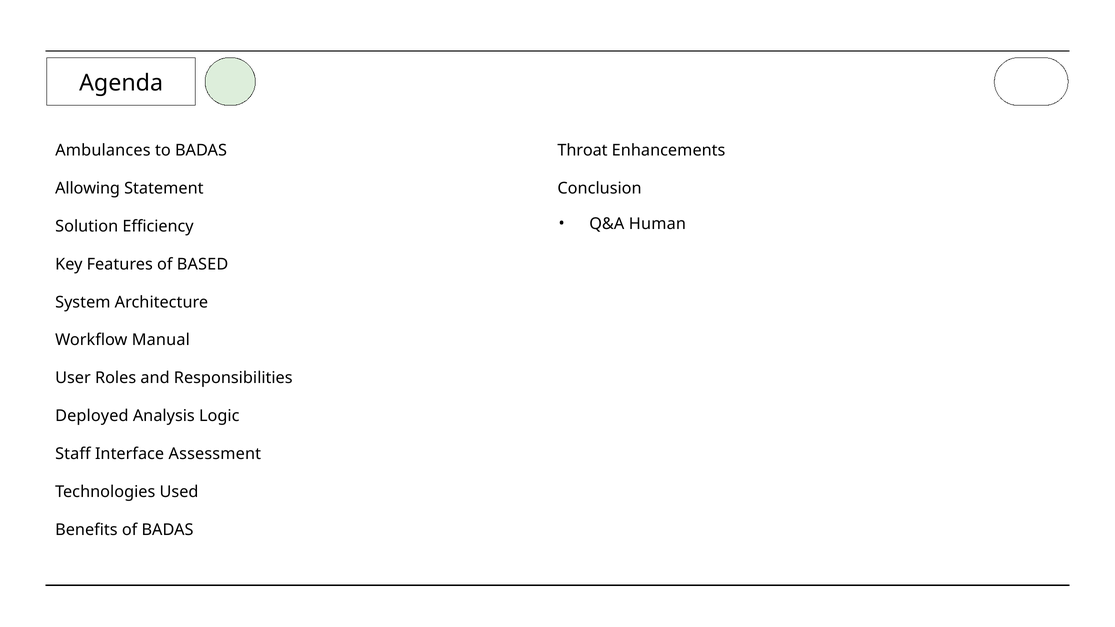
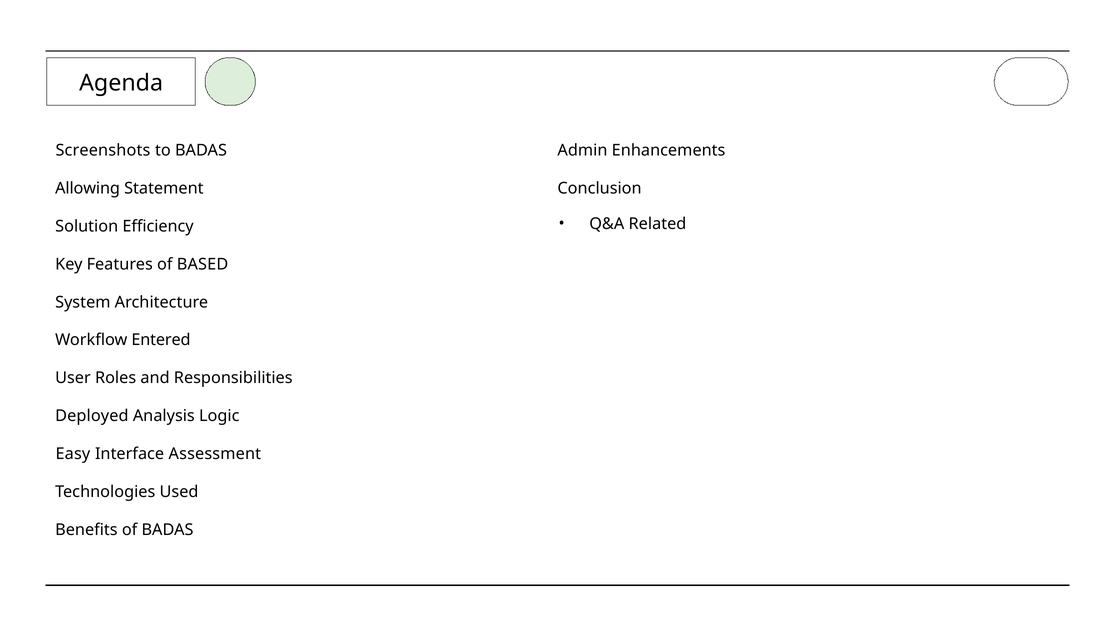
Ambulances: Ambulances -> Screenshots
Throat: Throat -> Admin
Human: Human -> Related
Manual: Manual -> Entered
Staff: Staff -> Easy
